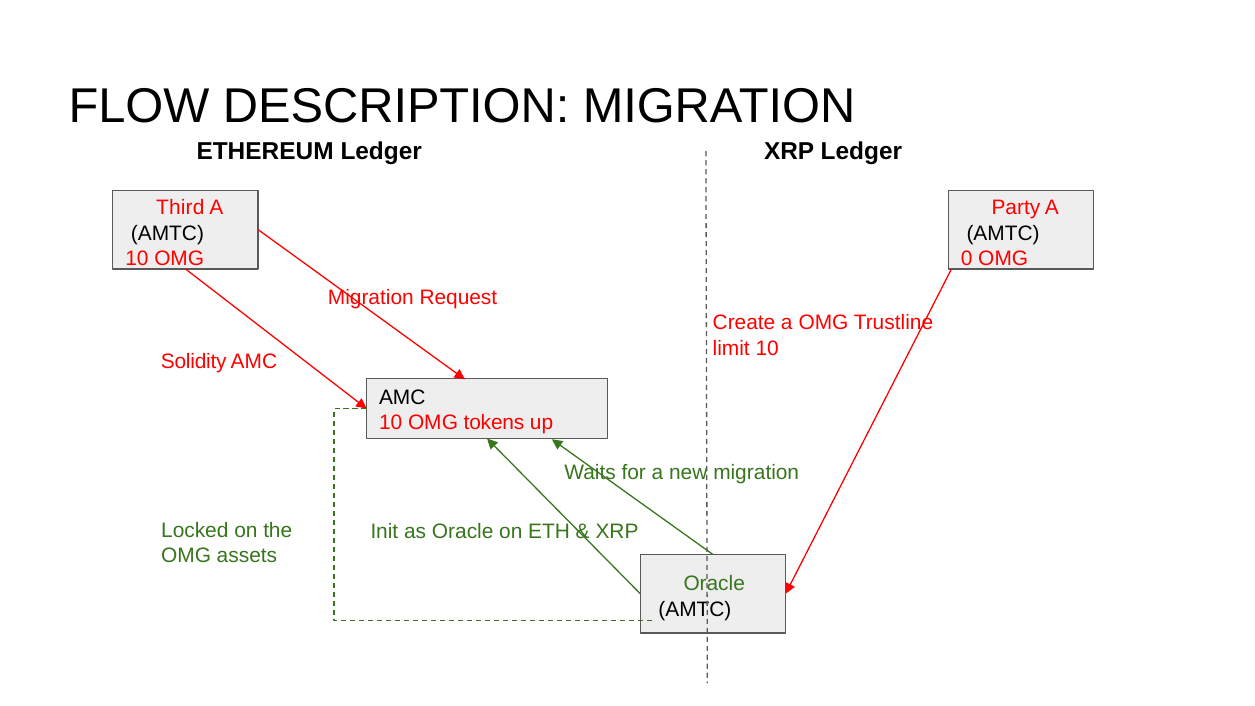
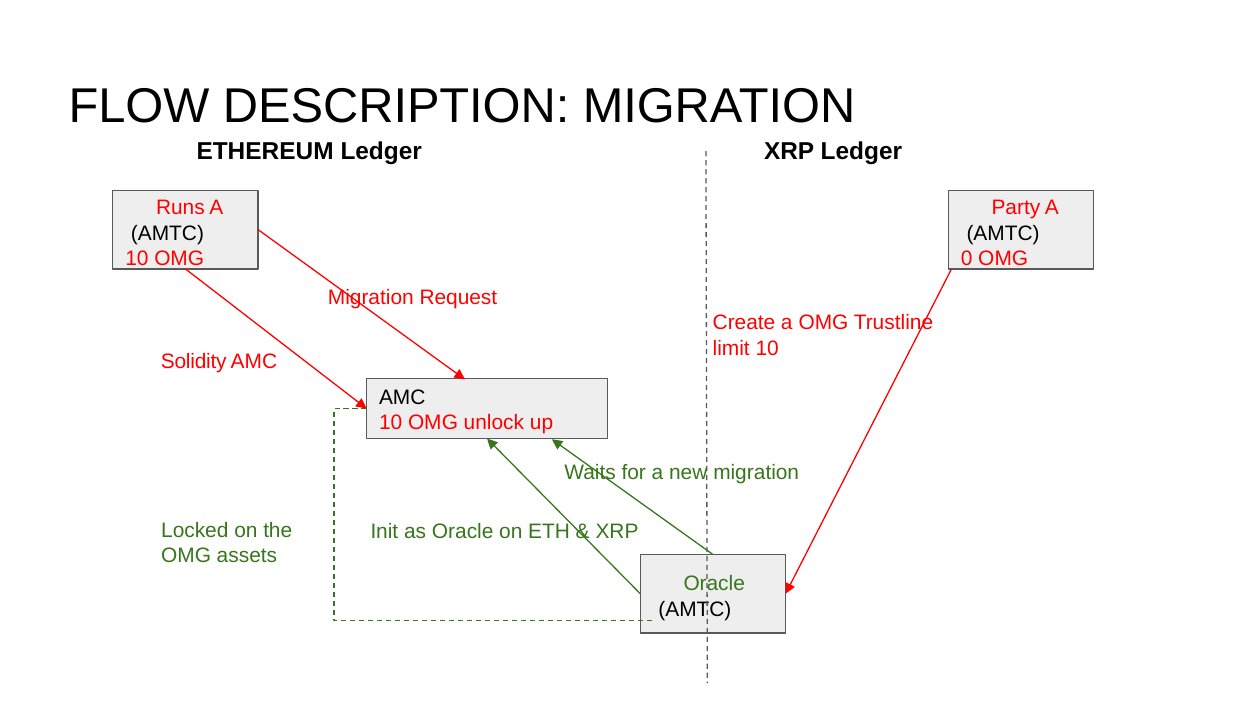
Third: Third -> Runs
tokens: tokens -> unlock
